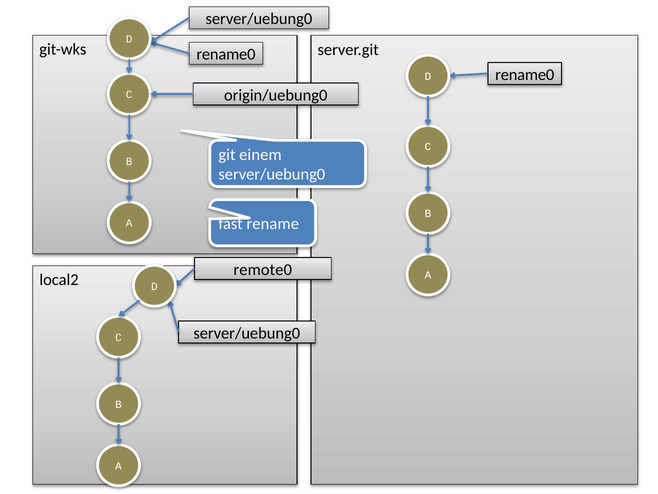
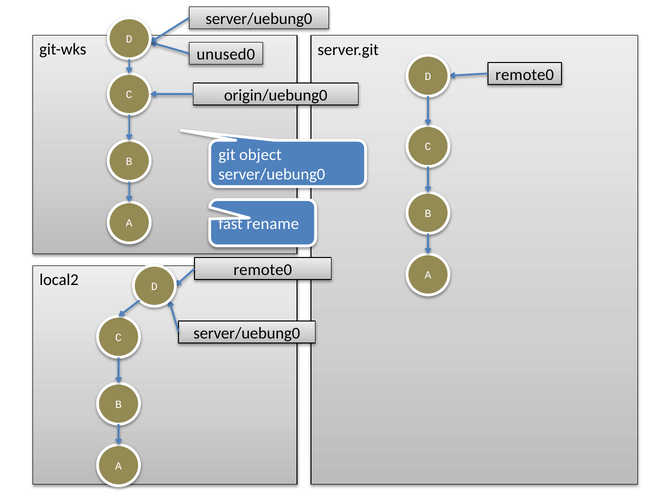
rename0 at (226, 54): rename0 -> unused0
rename0 at (525, 75): rename0 -> remote0
einem: einem -> object
